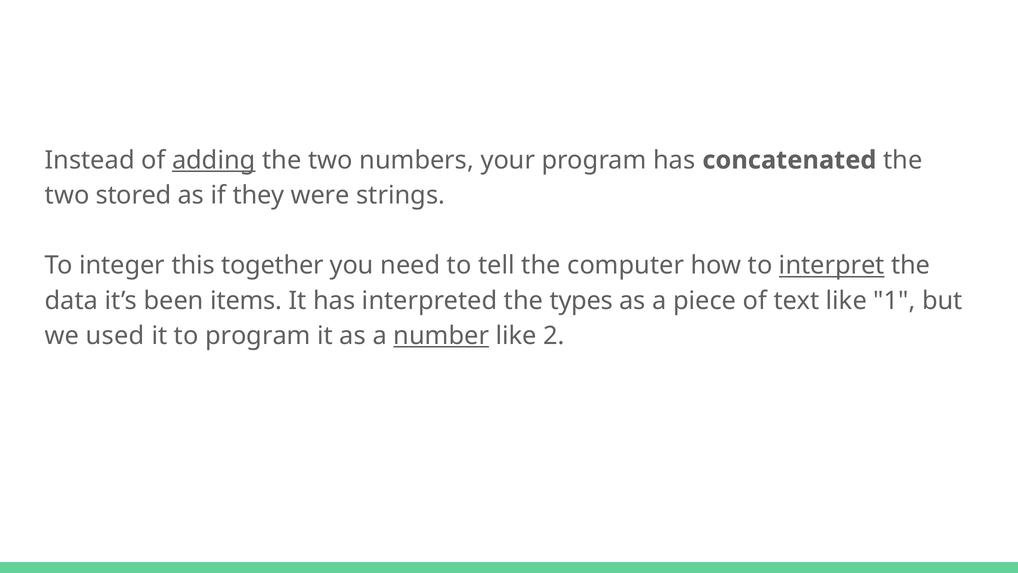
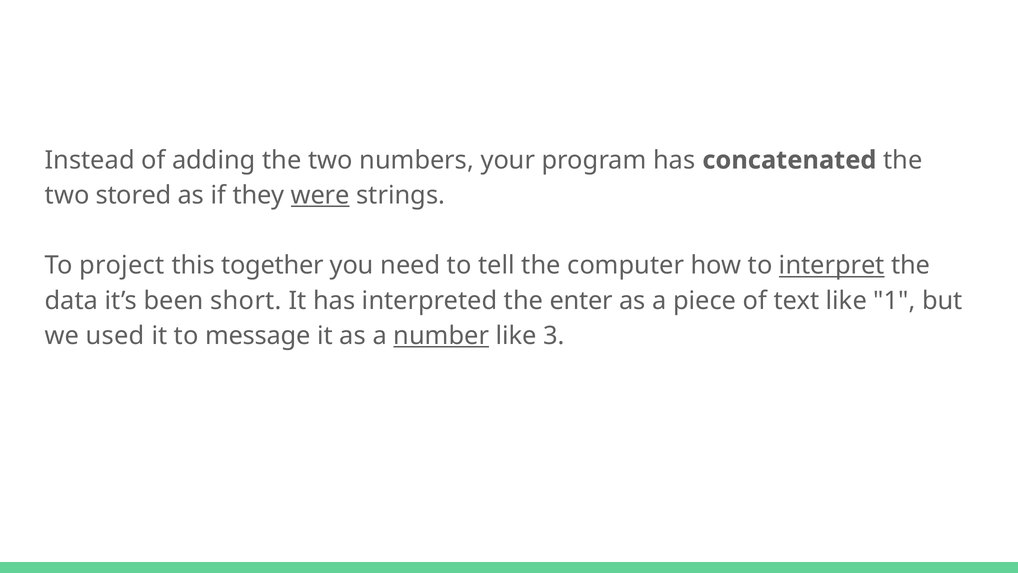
adding underline: present -> none
were underline: none -> present
integer: integer -> project
items: items -> short
types: types -> enter
to program: program -> message
2: 2 -> 3
